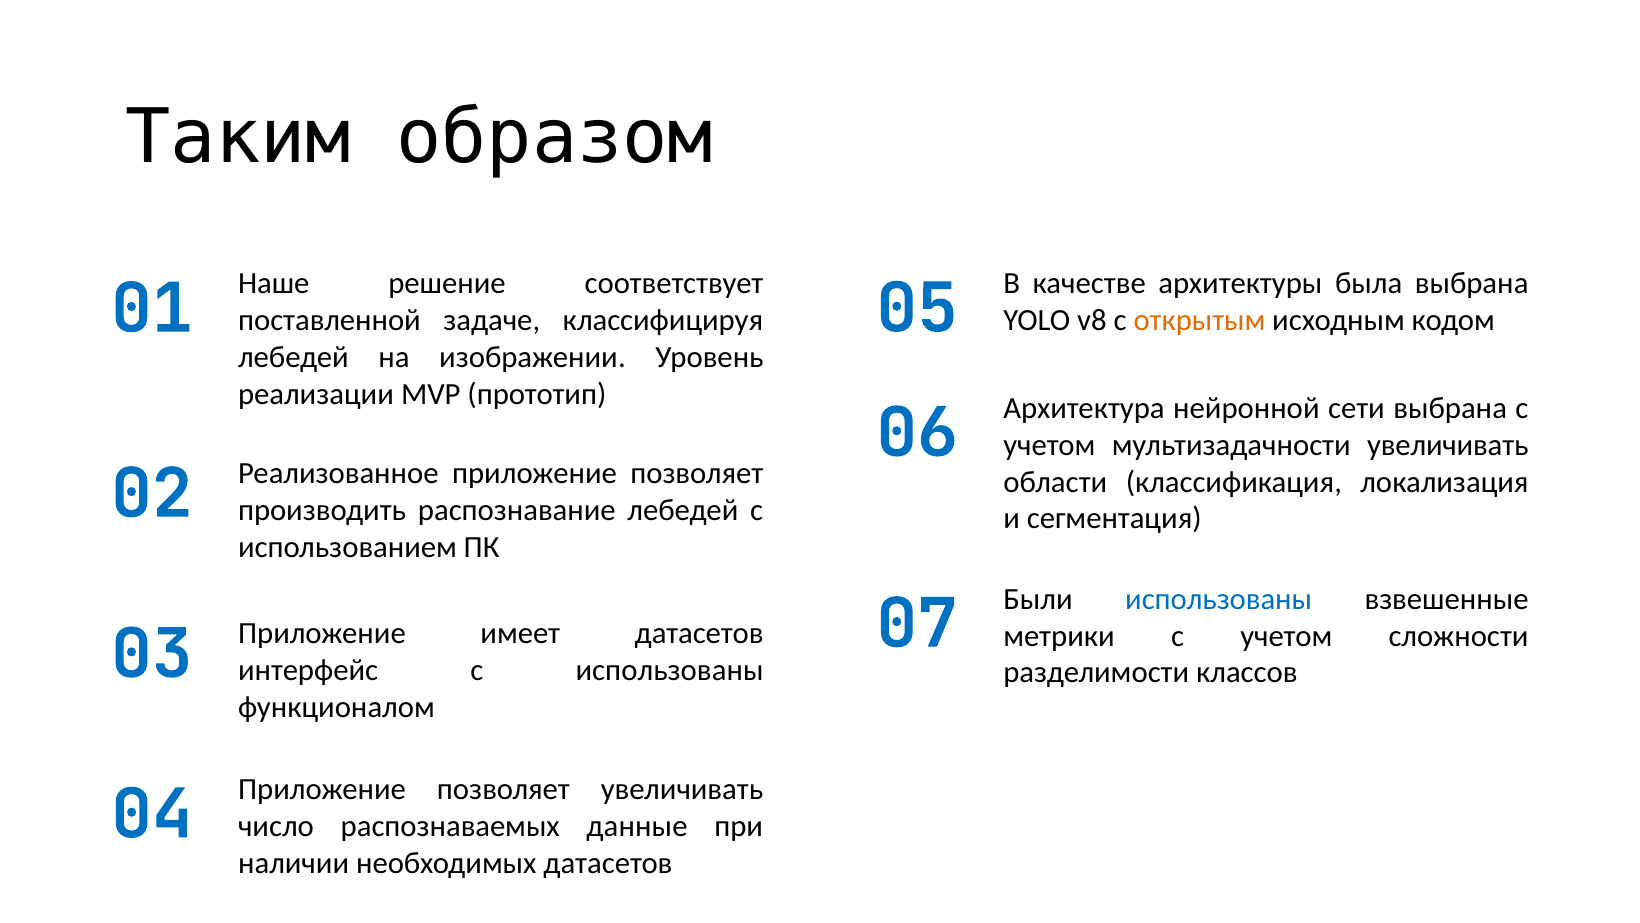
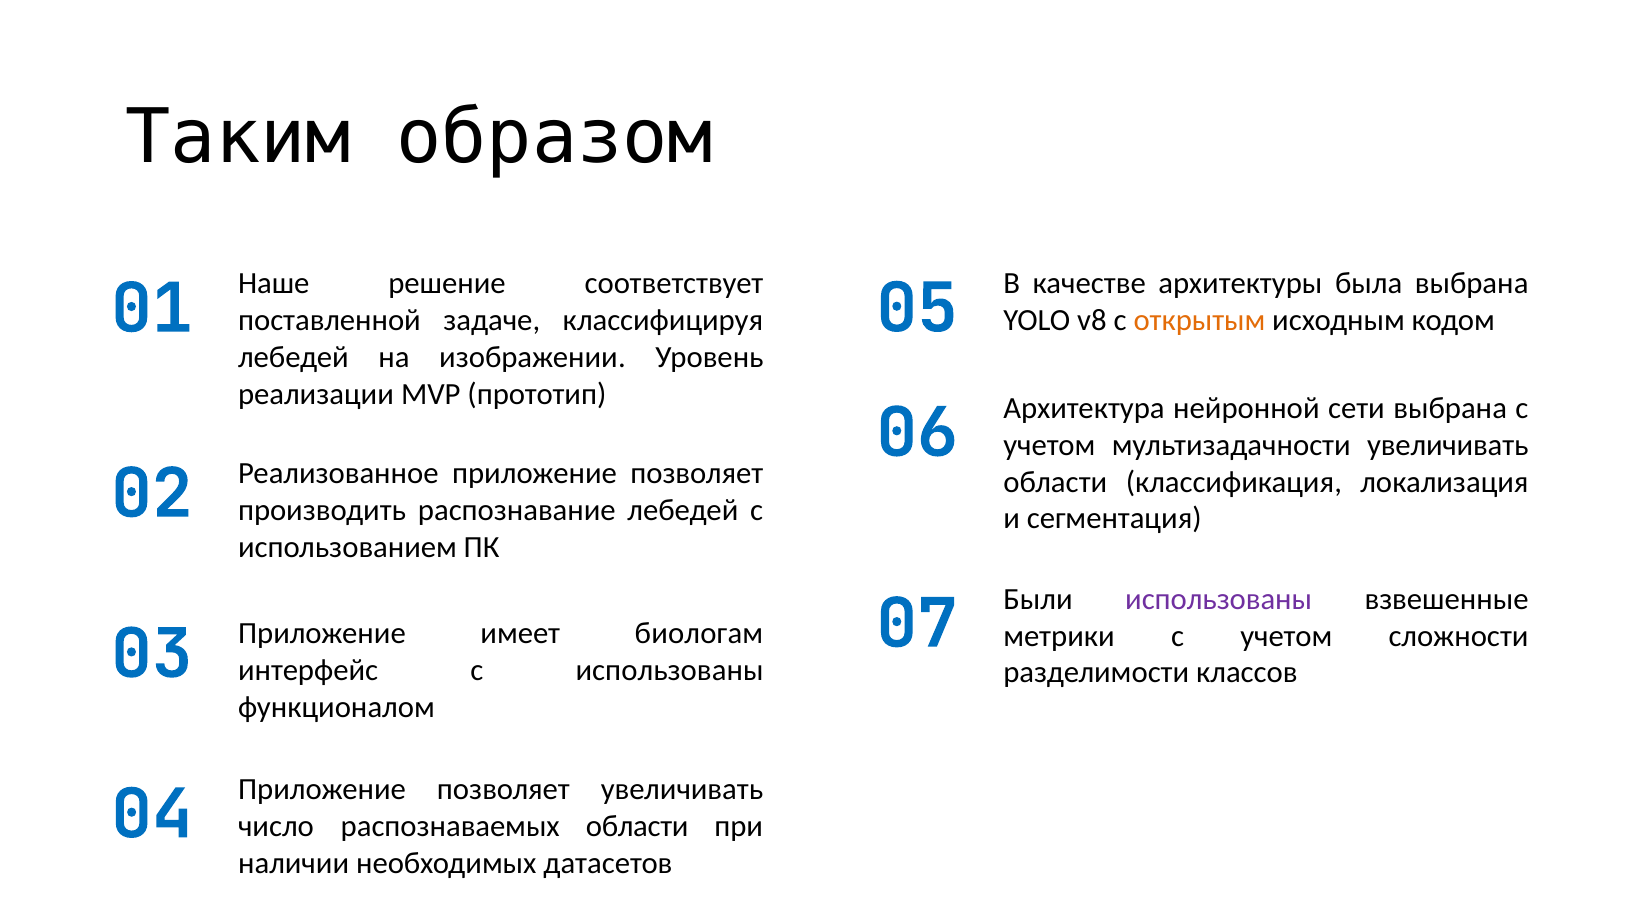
использованы at (1219, 599) colour: blue -> purple
имеет датасетов: датасетов -> биологам
распознаваемых данные: данные -> области
